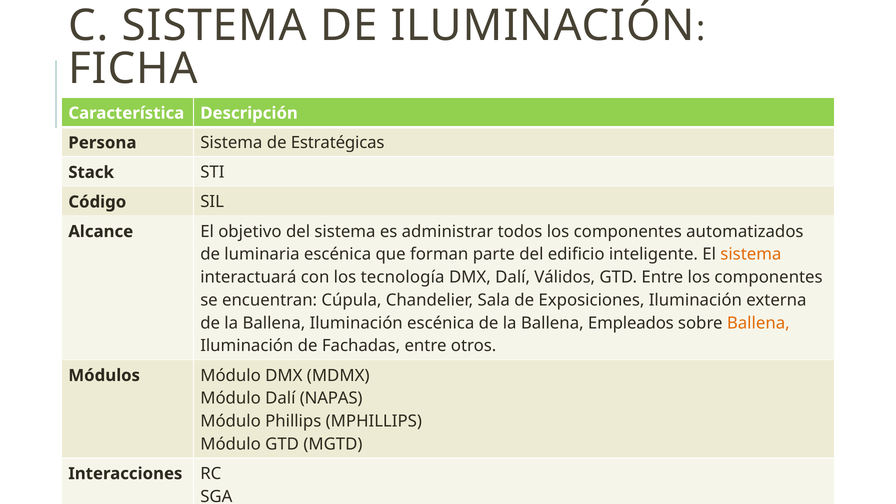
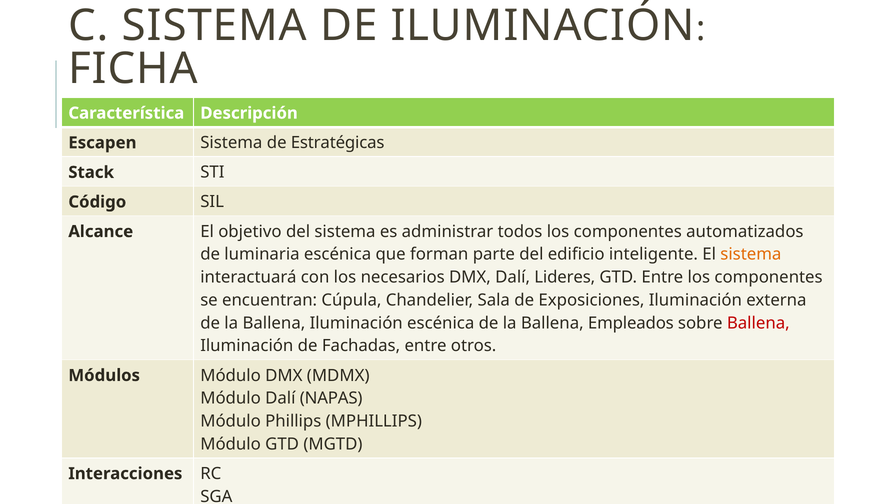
Persona: Persona -> Escapen
tecnología: tecnología -> necesarios
Válidos: Válidos -> Lideres
Ballena at (758, 323) colour: orange -> red
